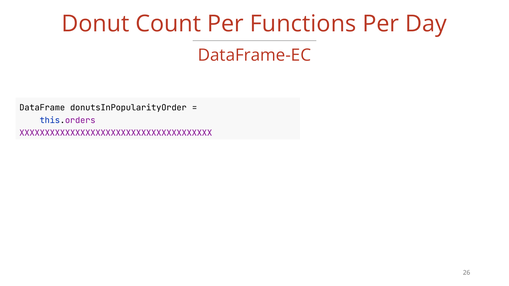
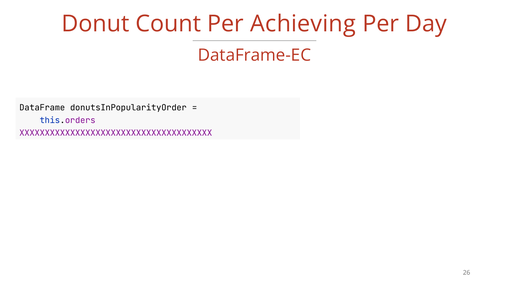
Functions: Functions -> Achieving
